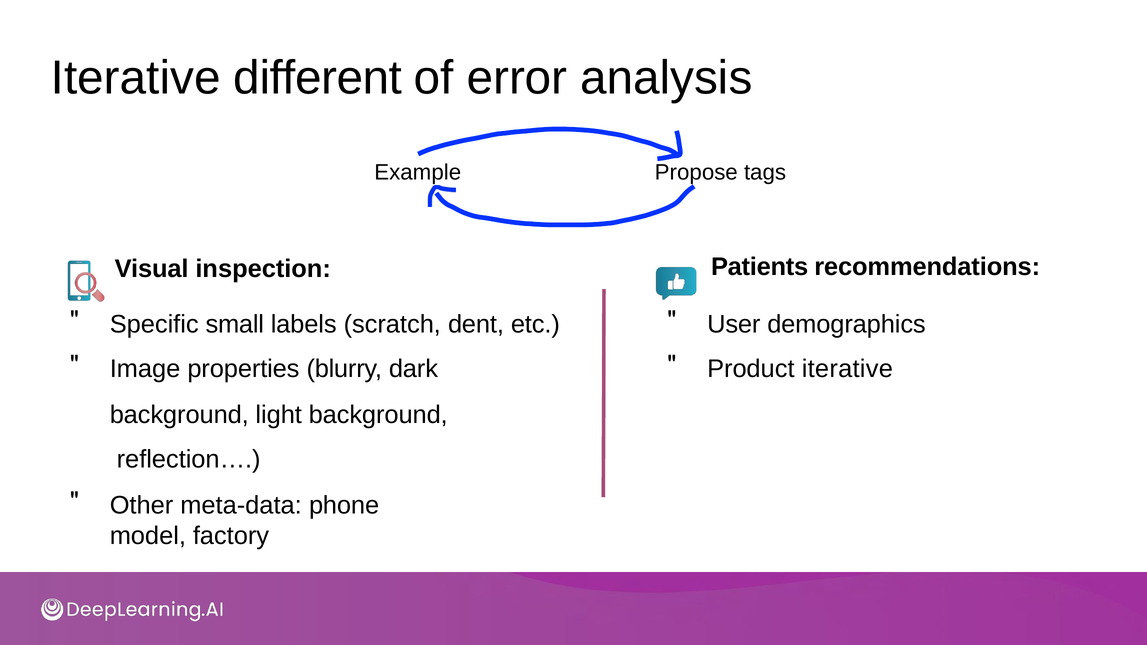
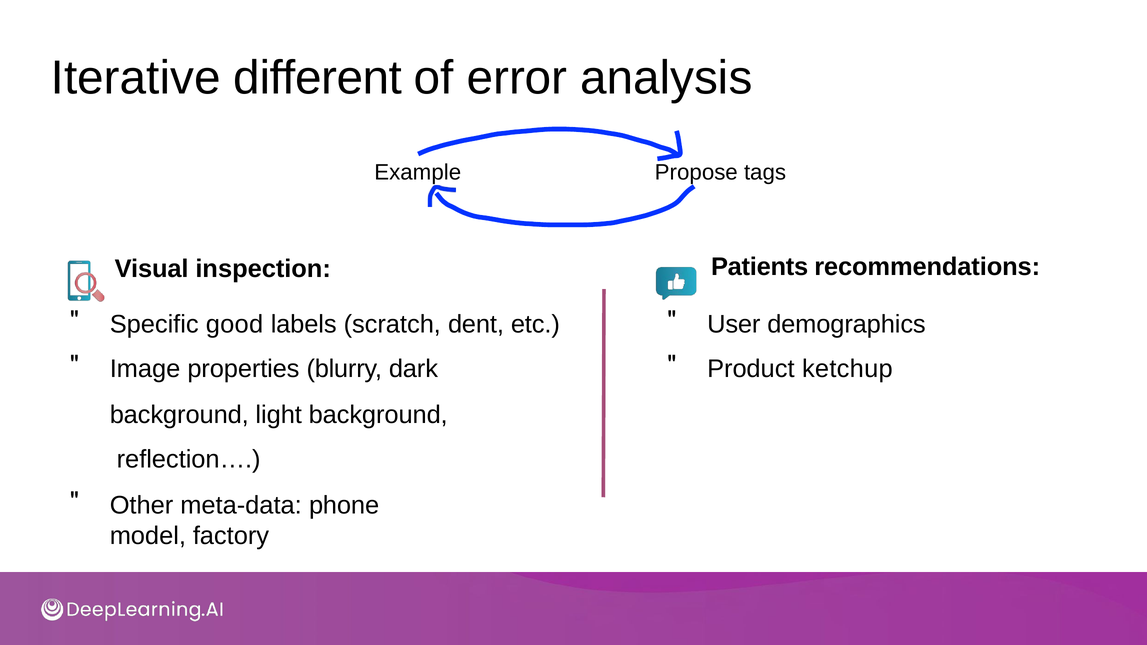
small: small -> good
Product iterative: iterative -> ketchup
